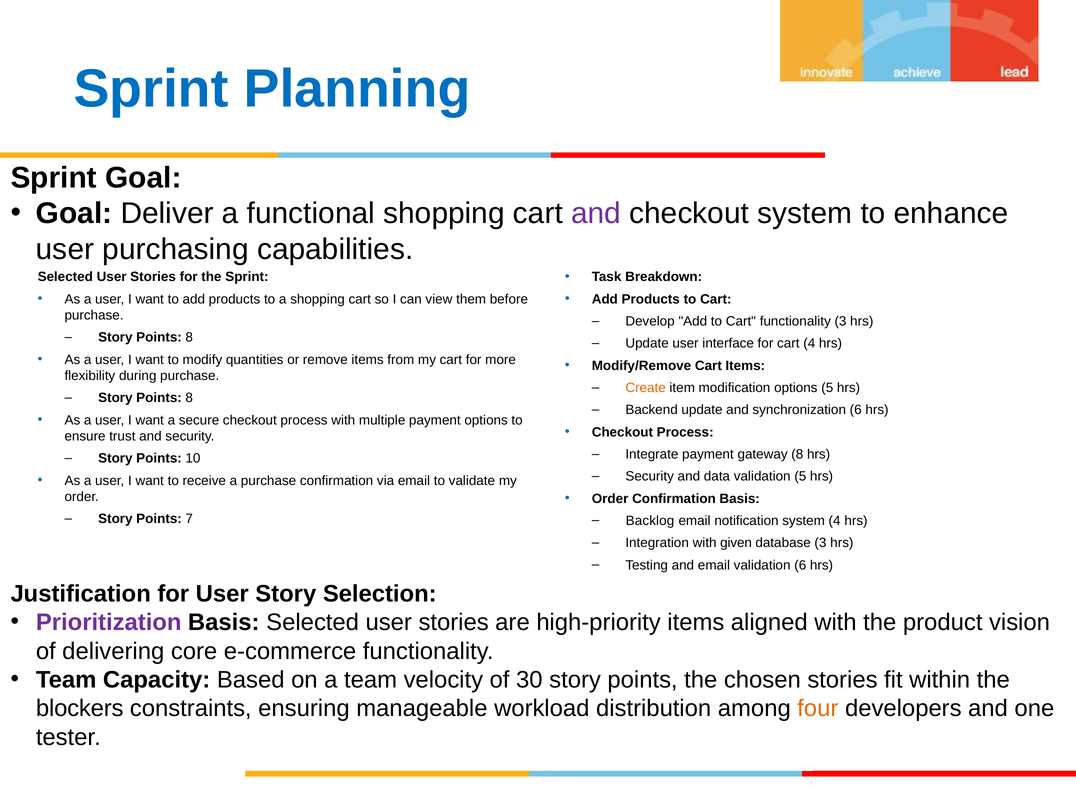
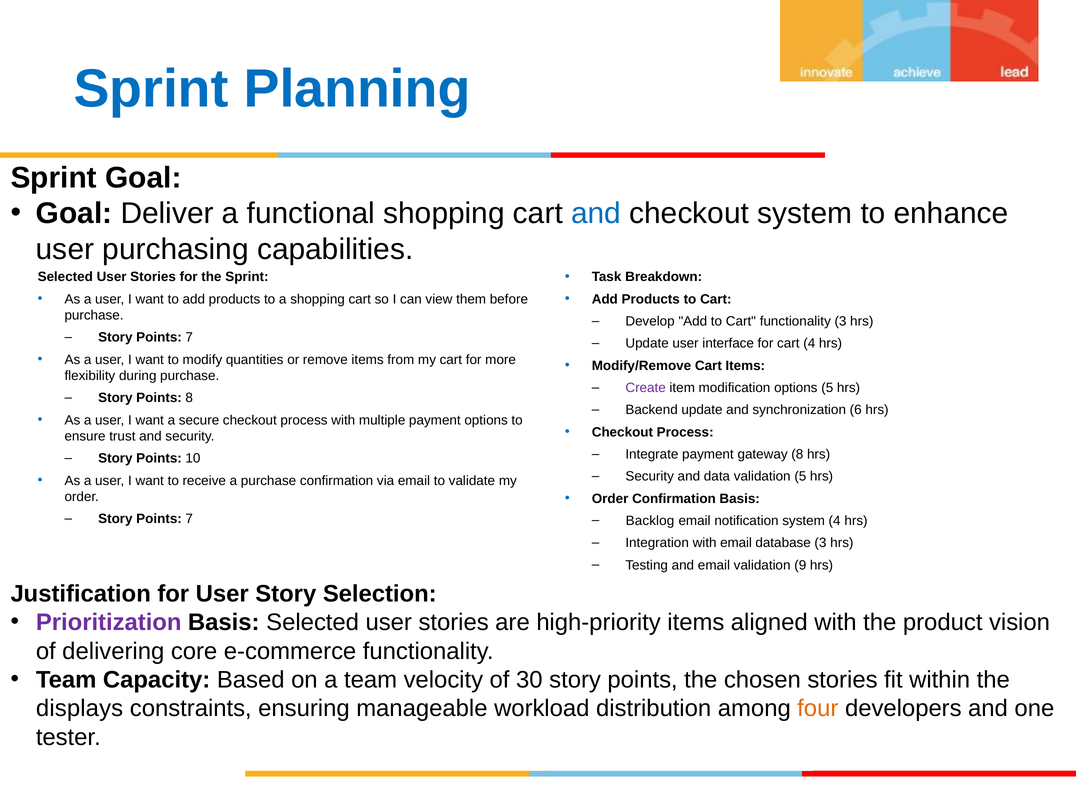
and at (596, 214) colour: purple -> blue
8 at (189, 338): 8 -> 7
Create colour: orange -> purple
with given: given -> email
validation 6: 6 -> 9
blockers: blockers -> displays
